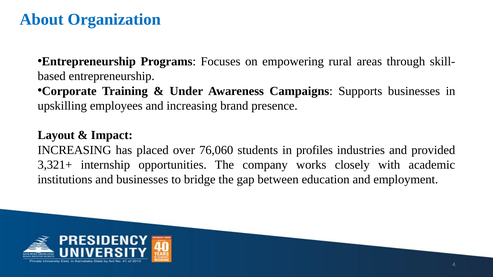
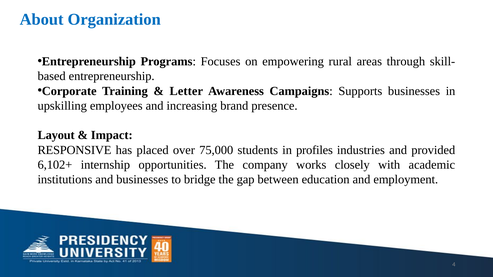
Under: Under -> Letter
INCREASING at (74, 150): INCREASING -> RESPONSIVE
76,060: 76,060 -> 75,000
3,321+: 3,321+ -> 6,102+
